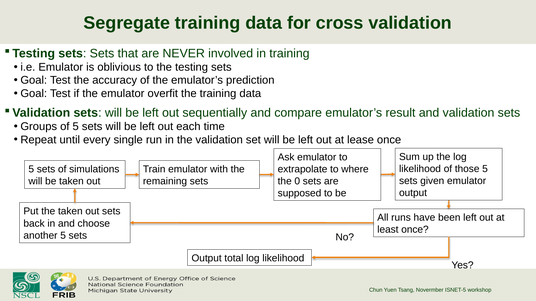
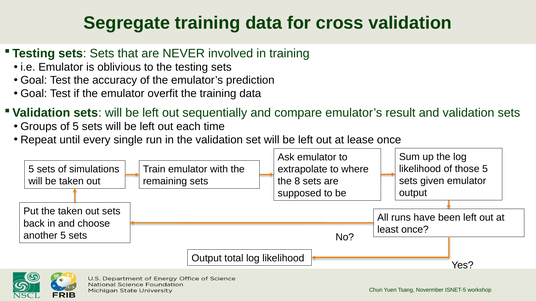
0: 0 -> 8
